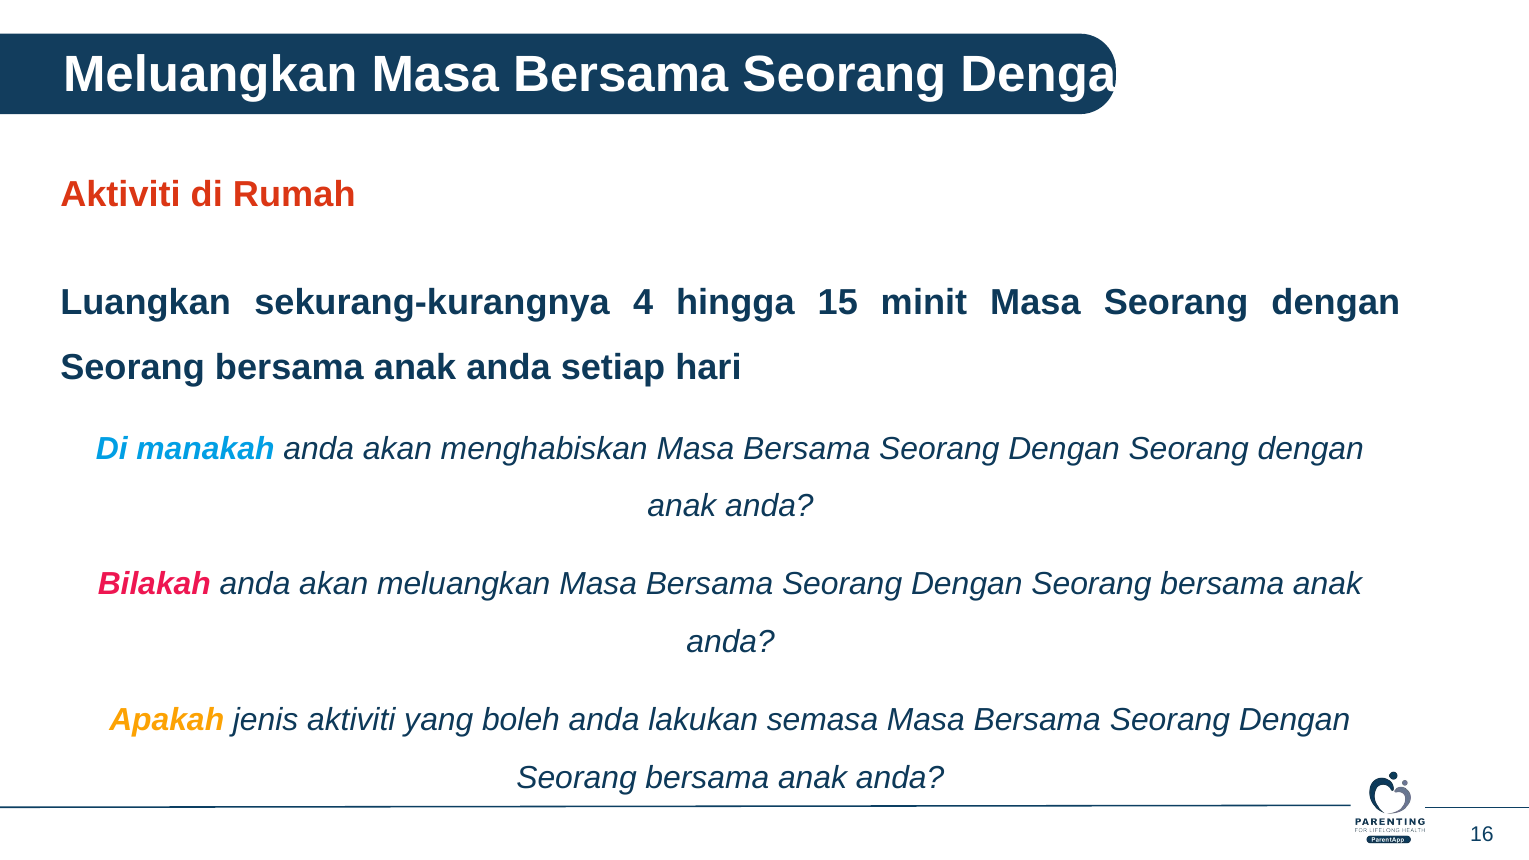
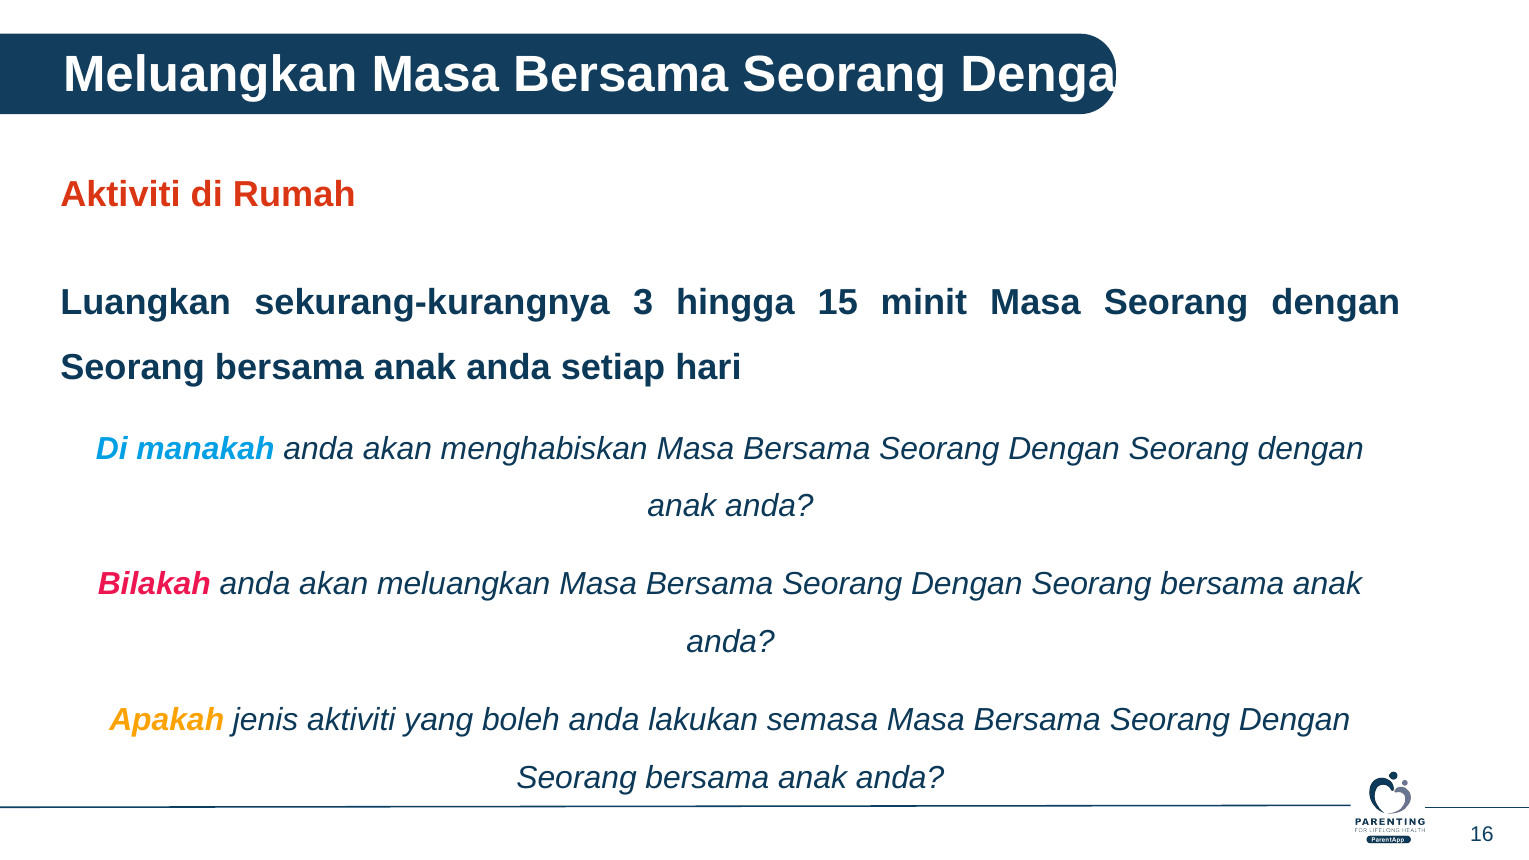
4: 4 -> 3
